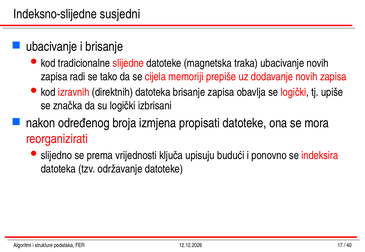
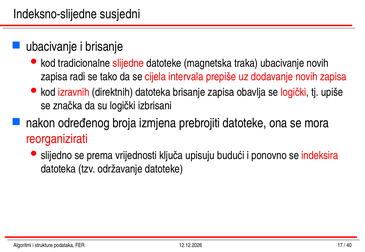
memoriji: memoriji -> intervala
propisati: propisati -> prebrojiti
